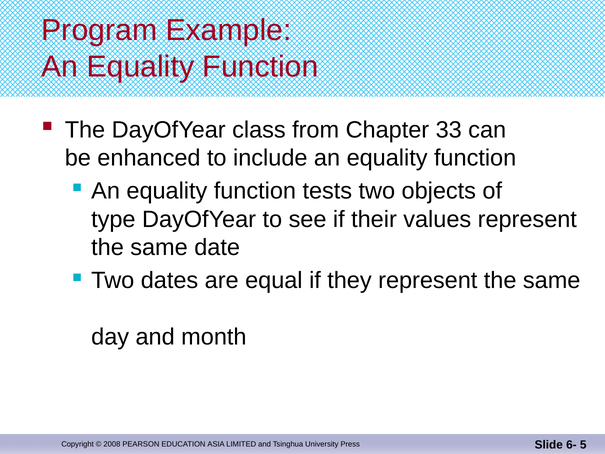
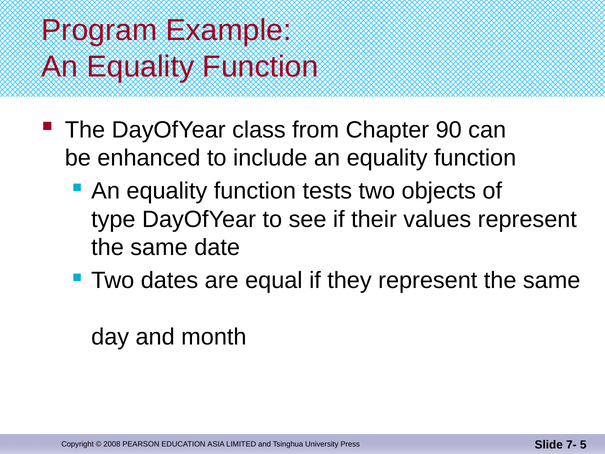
33: 33 -> 90
6-: 6- -> 7-
